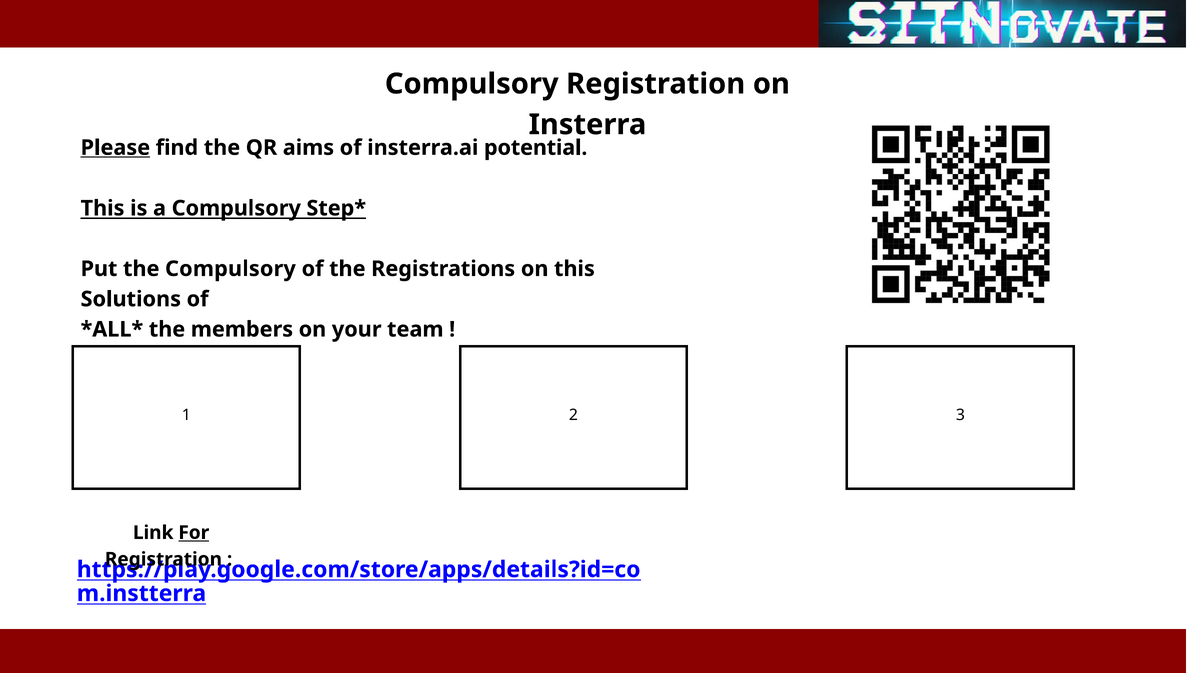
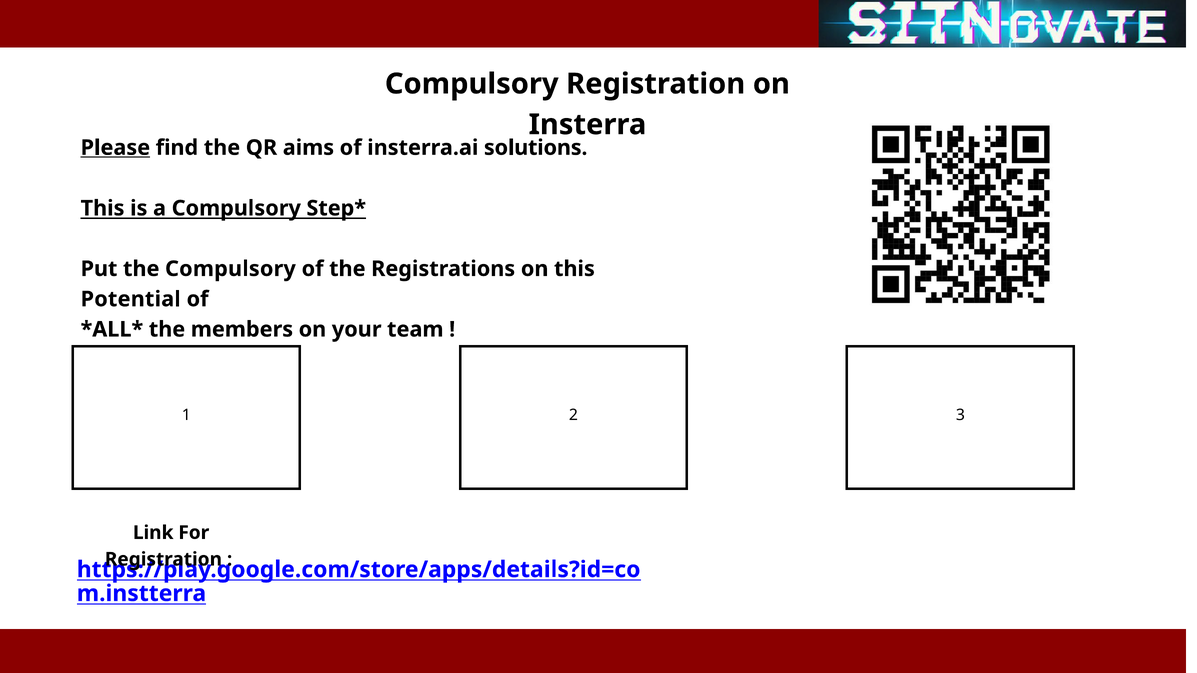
potential: potential -> solutions
Solutions: Solutions -> Potential
For underline: present -> none
